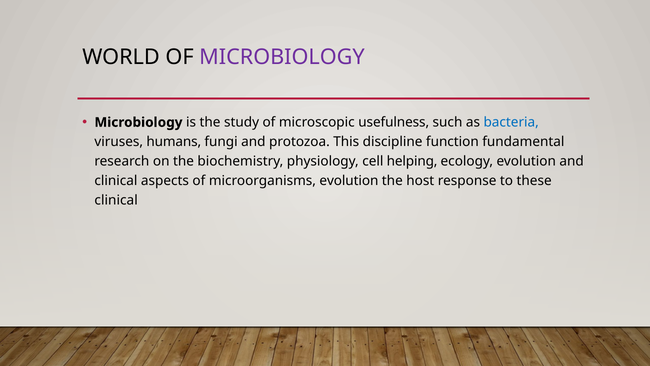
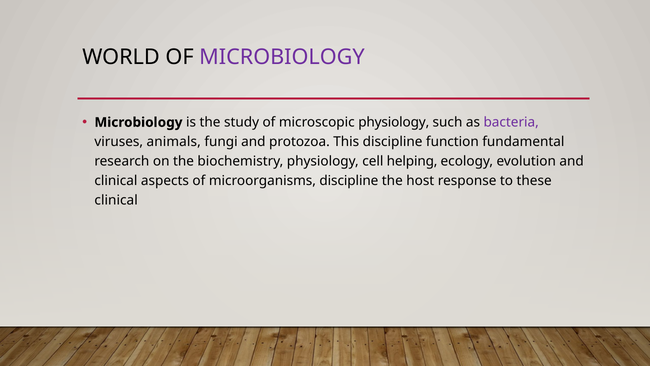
microscopic usefulness: usefulness -> physiology
bacteria colour: blue -> purple
humans: humans -> animals
microorganisms evolution: evolution -> discipline
